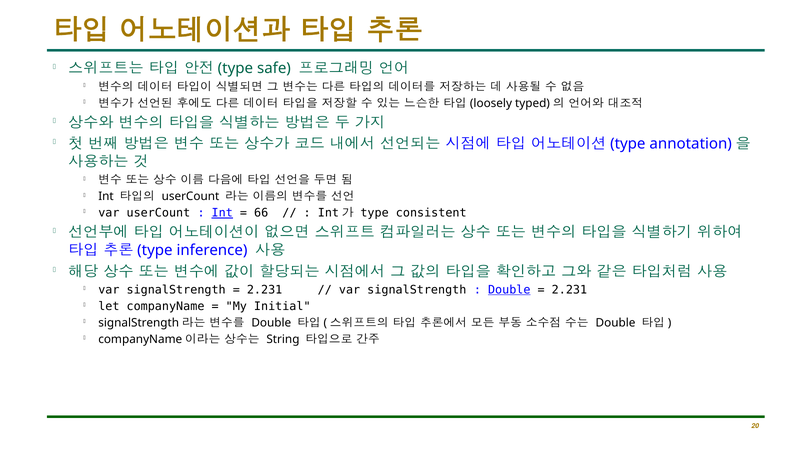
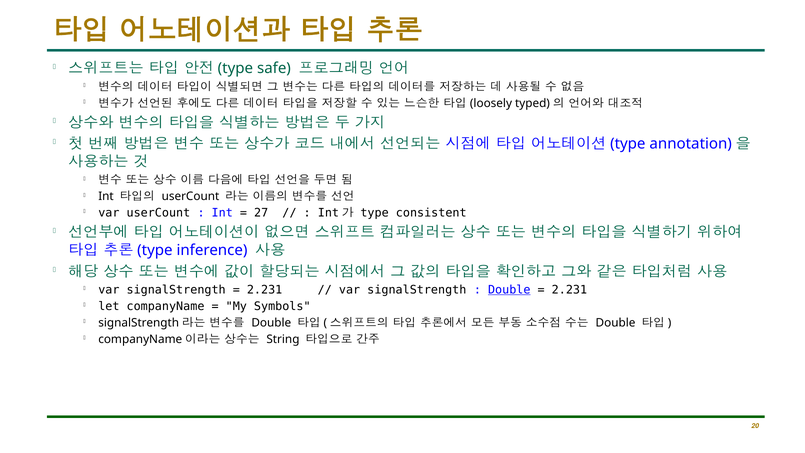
Int at (222, 213) underline: present -> none
66: 66 -> 27
Initial: Initial -> Symbols
